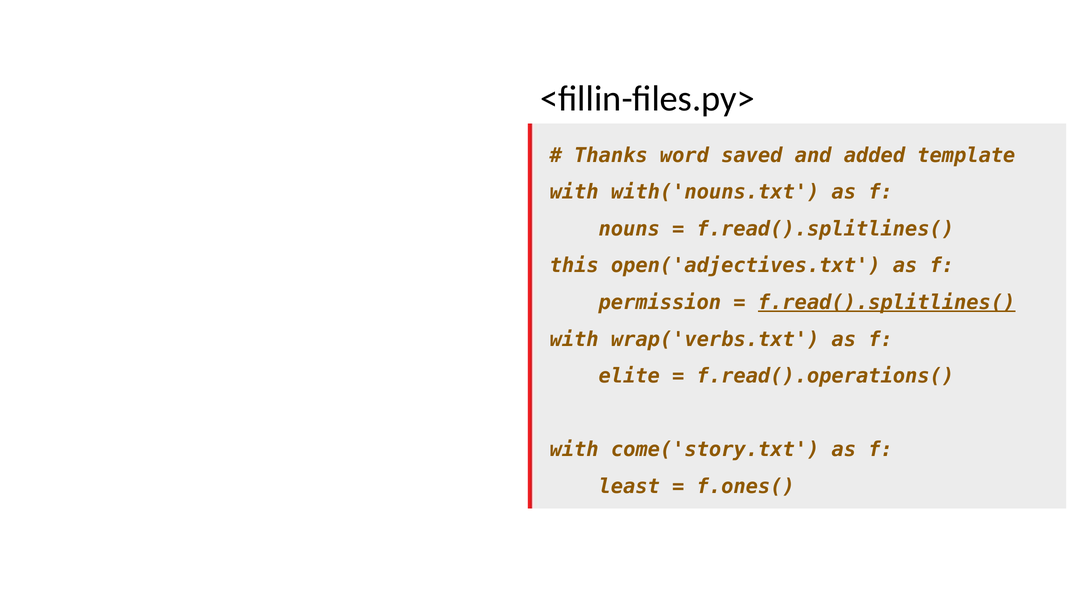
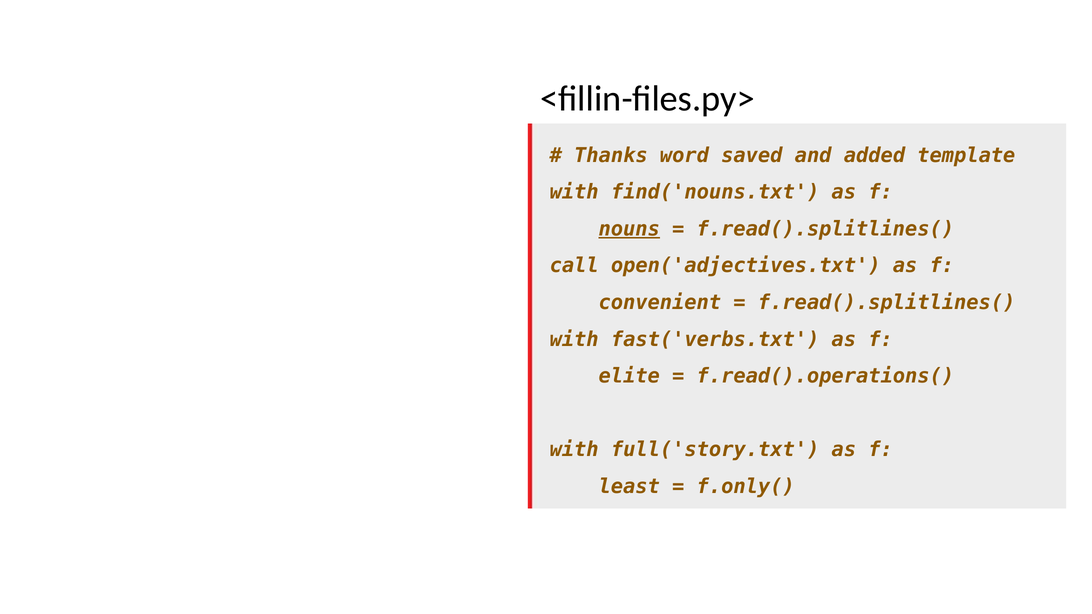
with('nouns.txt: with('nouns.txt -> find('nouns.txt
nouns underline: none -> present
this: this -> call
permission: permission -> convenient
f.read().splitlines( at (887, 303) underline: present -> none
wrap('verbs.txt: wrap('verbs.txt -> fast('verbs.txt
come('story.txt: come('story.txt -> full('story.txt
f.ones(: f.ones( -> f.only(
